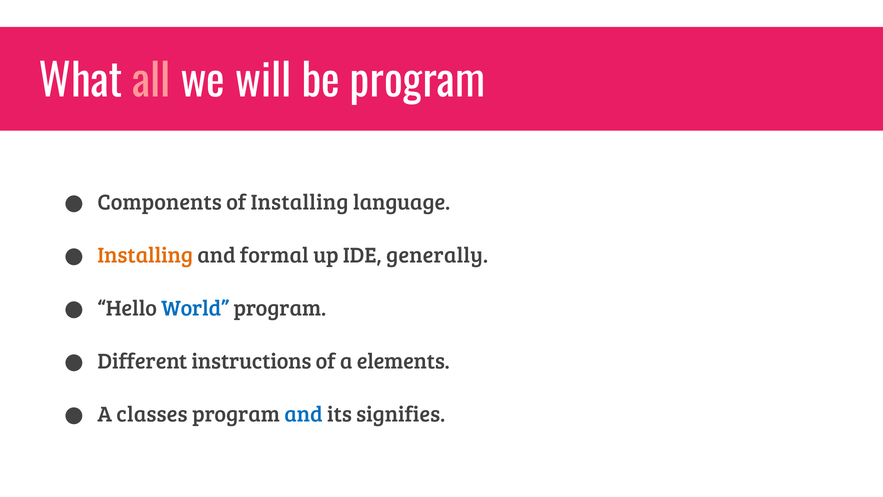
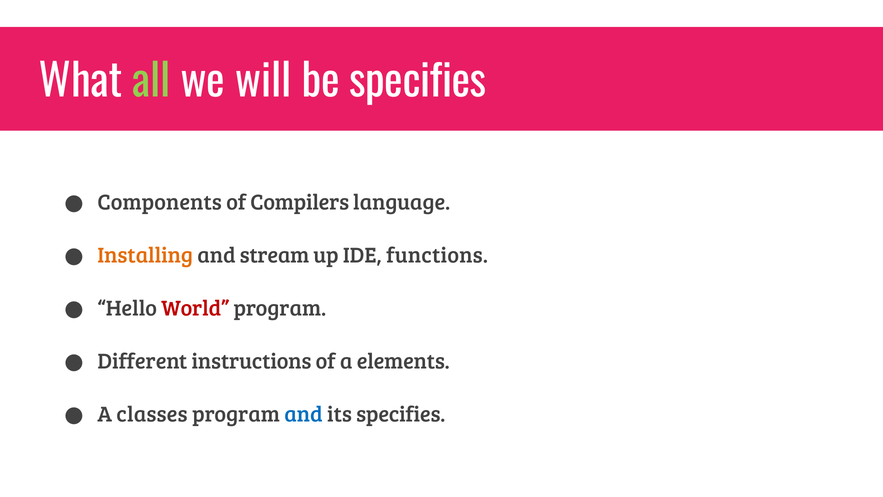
all colour: pink -> light green
be program: program -> specifies
of Installing: Installing -> Compilers
formal: formal -> stream
generally: generally -> functions
World colour: blue -> red
its signifies: signifies -> specifies
